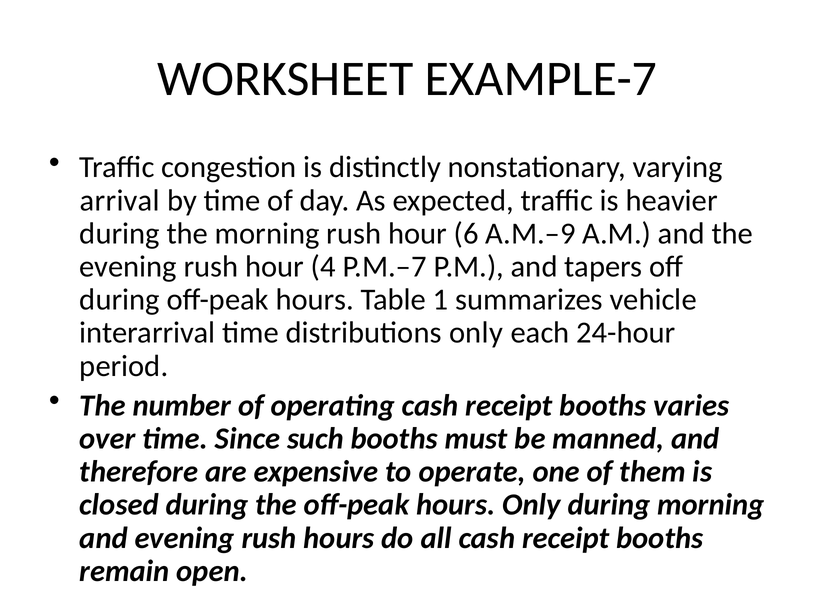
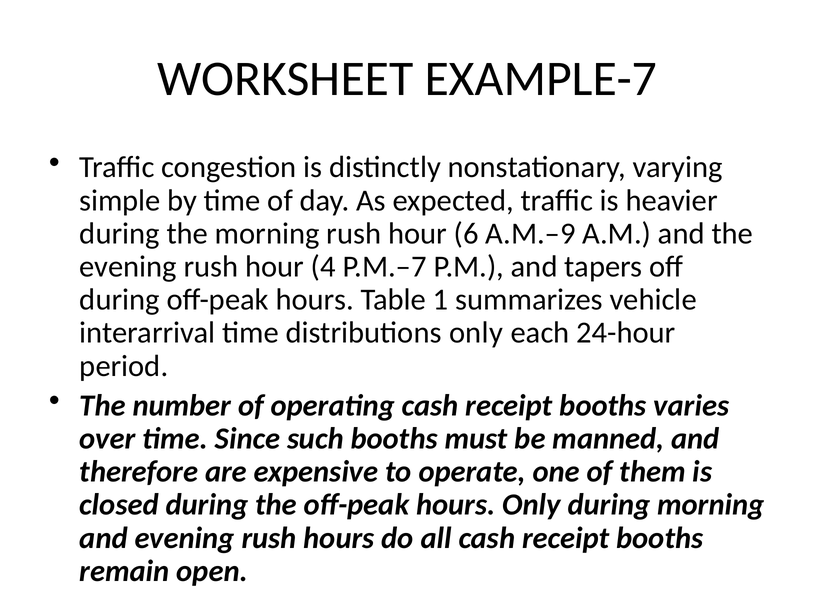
arrival: arrival -> simple
